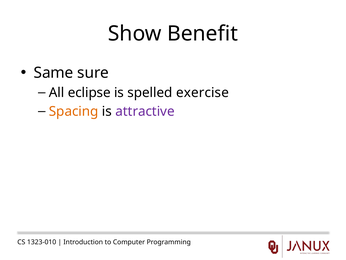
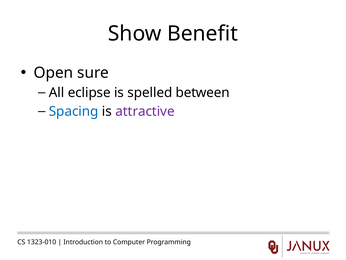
Same: Same -> Open
exercise: exercise -> between
Spacing colour: orange -> blue
